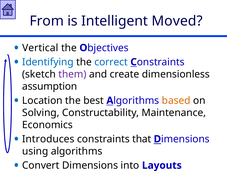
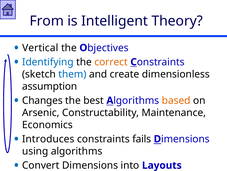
Moved: Moved -> Theory
correct colour: blue -> orange
them colour: purple -> blue
Location: Location -> Changes
Solving: Solving -> Arsenic
that: that -> fails
